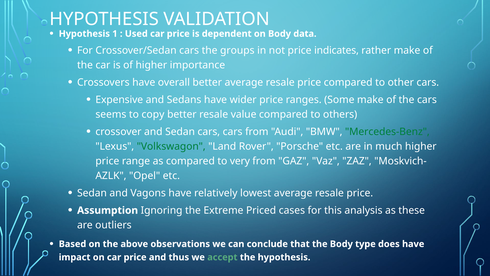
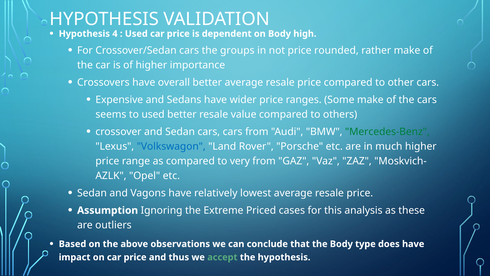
1: 1 -> 4
data: data -> high
indicates: indicates -> rounded
to copy: copy -> used
Volkswagon colour: green -> blue
